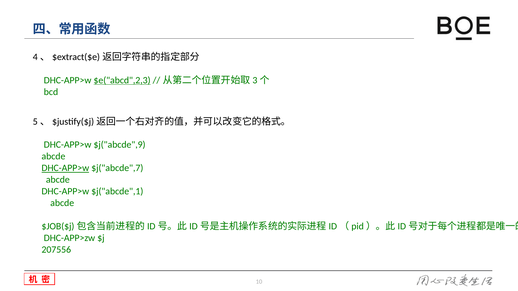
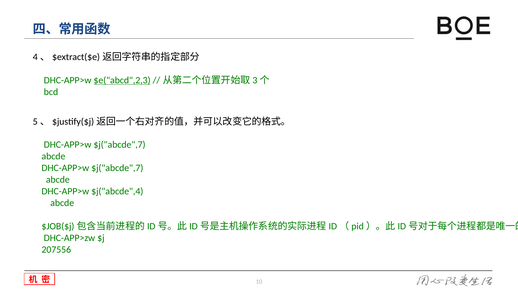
$j("abcde",9 at (120, 145): $j("abcde",9 -> $j("abcde",7
DHC-APP>w at (65, 168) underline: present -> none
$j("abcde",1: $j("abcde",1 -> $j("abcde",4
